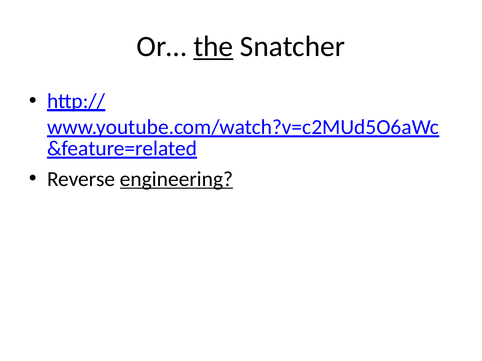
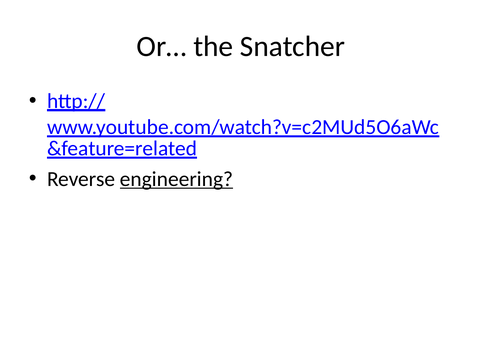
the underline: present -> none
